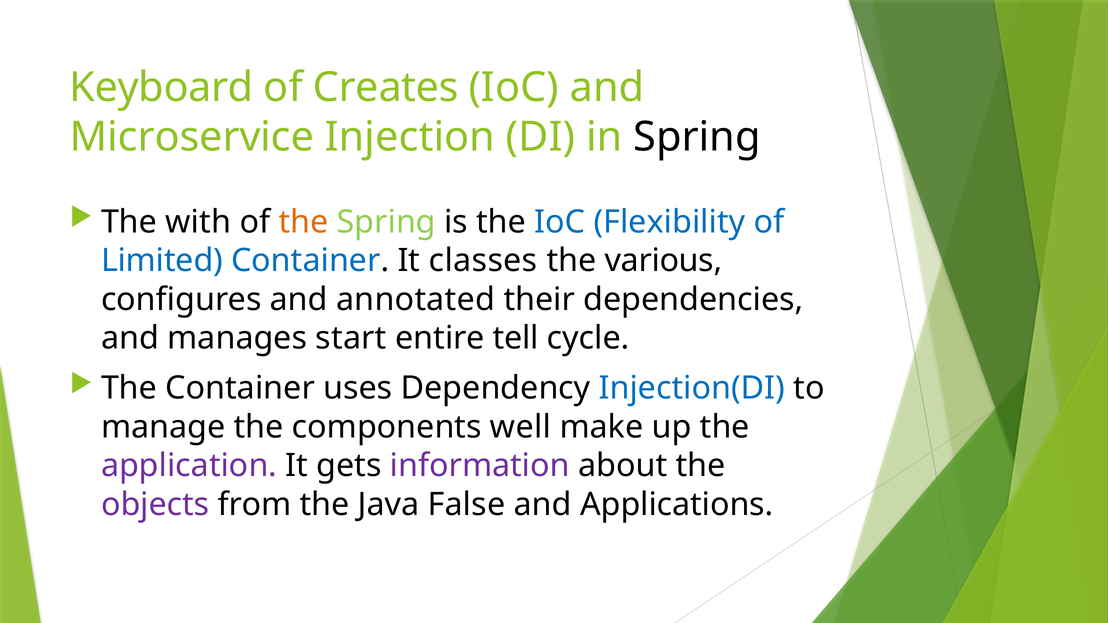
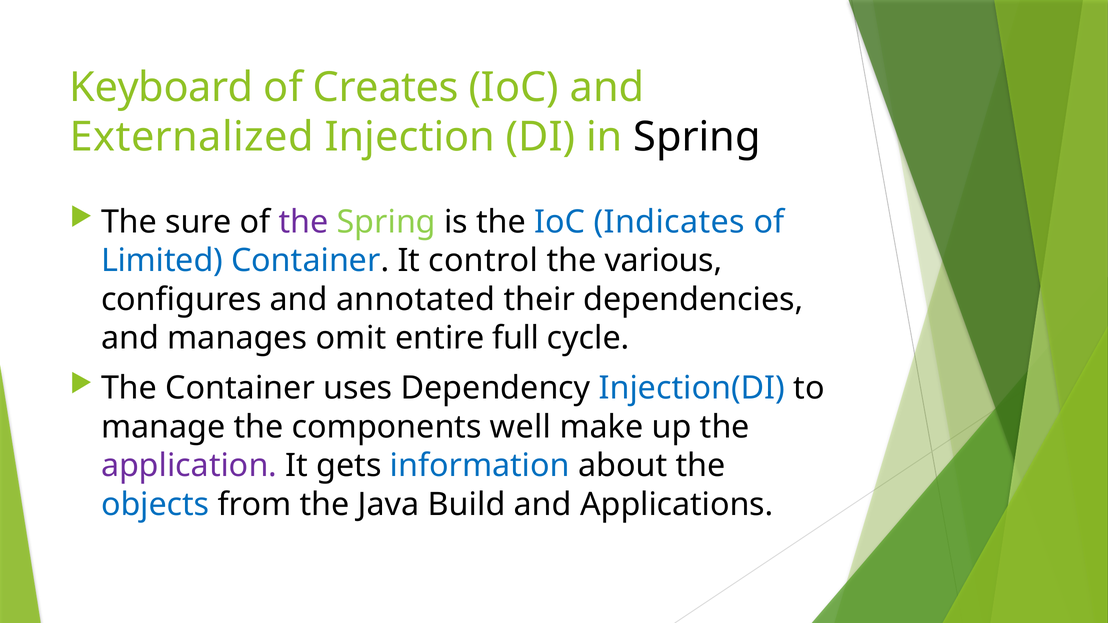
Microservice: Microservice -> Externalized
with: with -> sure
the at (304, 222) colour: orange -> purple
Flexibility: Flexibility -> Indicates
classes: classes -> control
start: start -> omit
tell: tell -> full
information colour: purple -> blue
objects colour: purple -> blue
False: False -> Build
